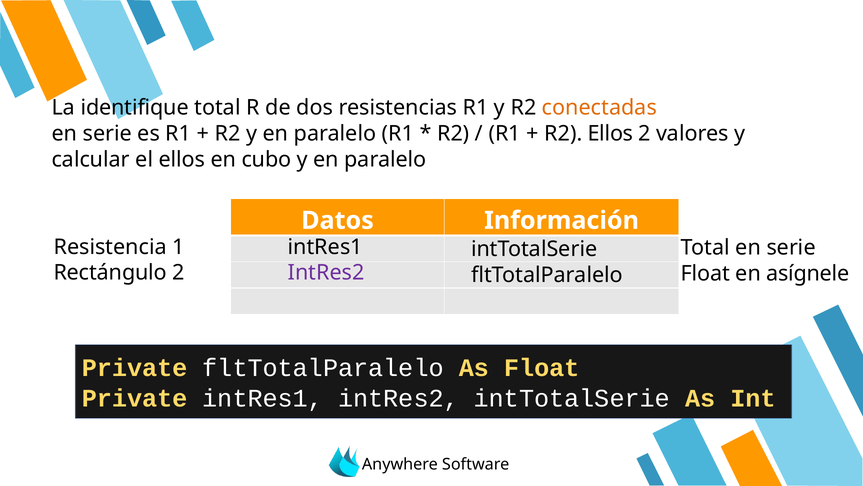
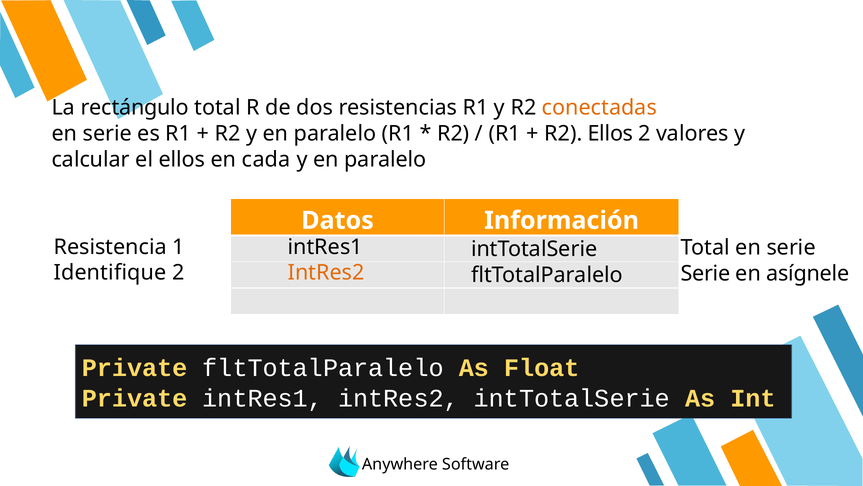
identifique: identifique -> rectángulo
cubo: cubo -> cada
Rectángulo: Rectángulo -> Identifique
IntRes2 at (326, 272) colour: purple -> orange
Float at (705, 273): Float -> Serie
